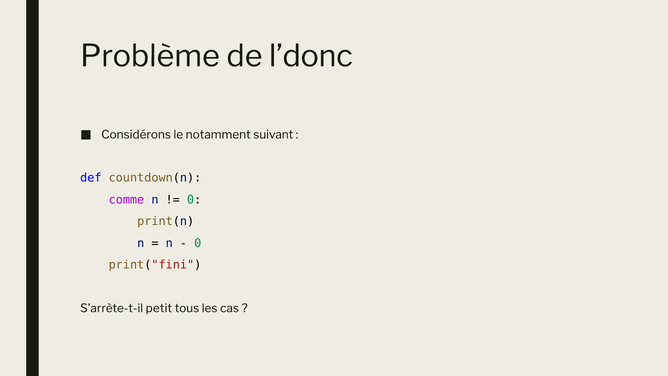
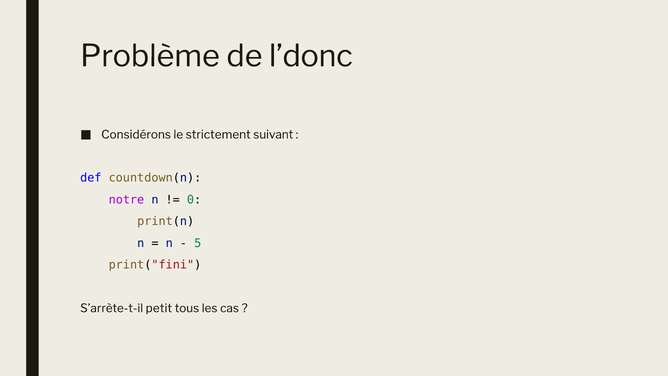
notamment: notamment -> strictement
comme: comme -> notre
0 at (198, 243): 0 -> 5
